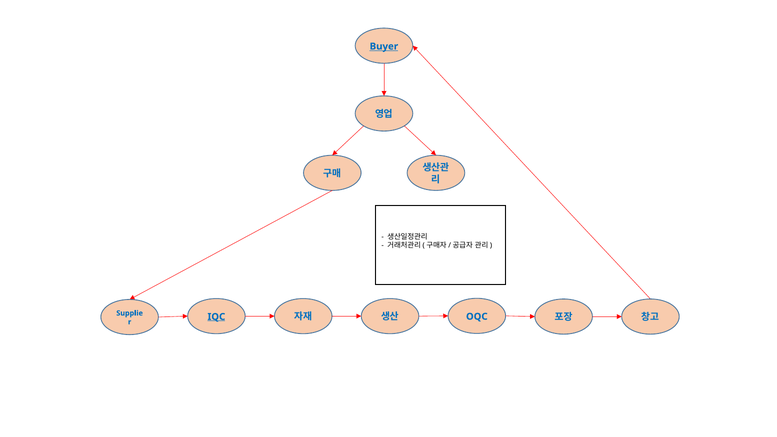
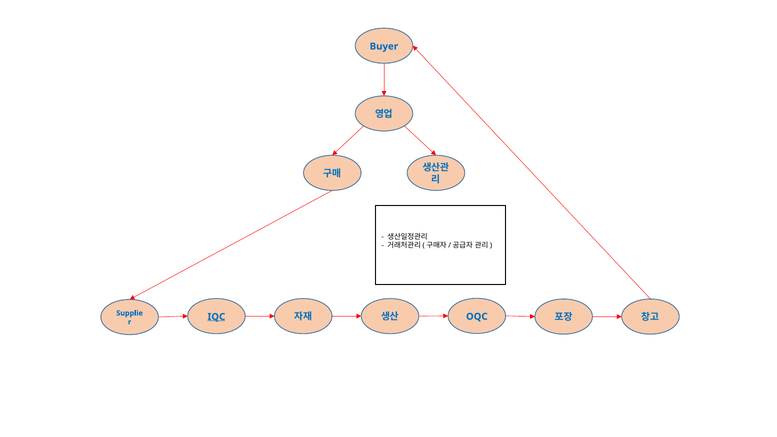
Buyer underline: present -> none
